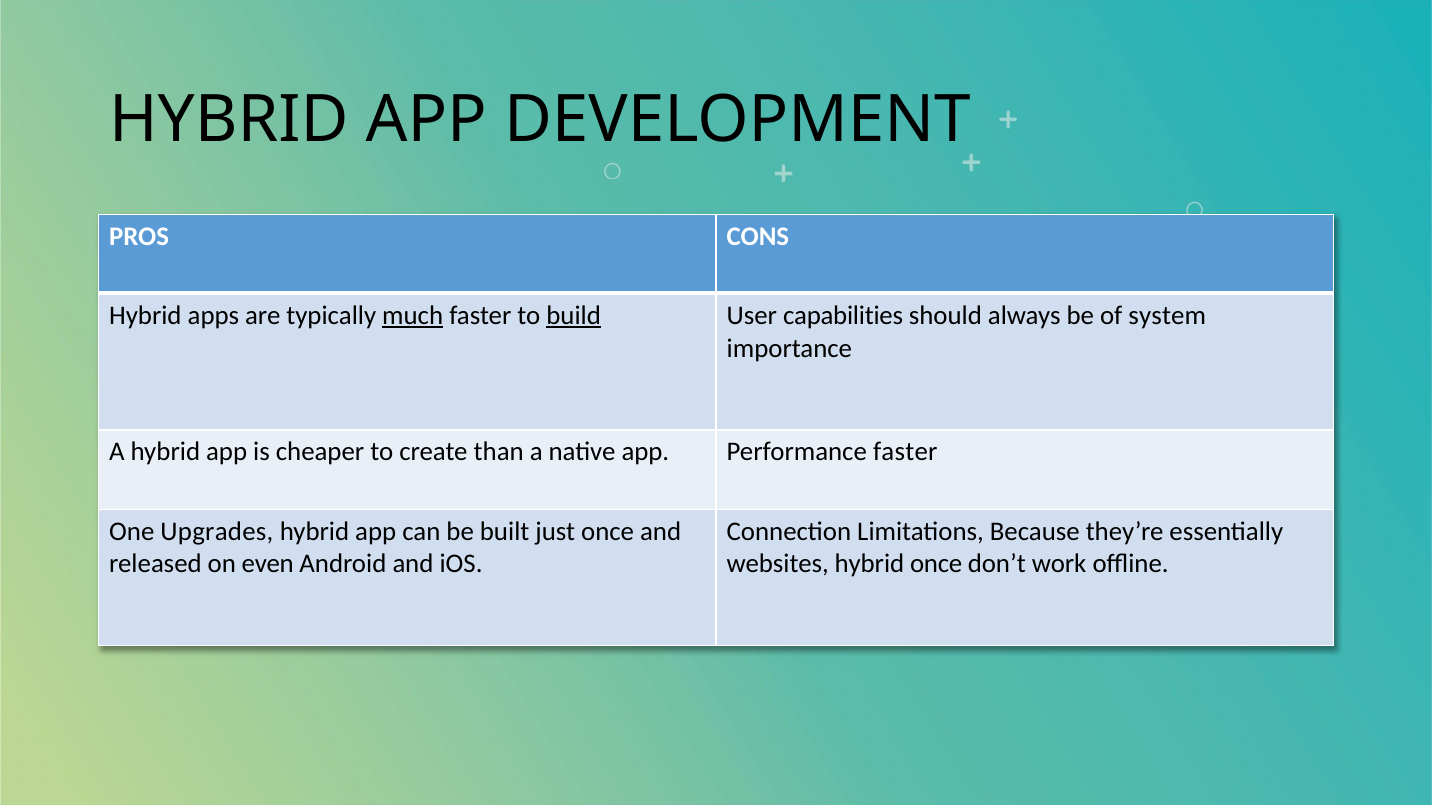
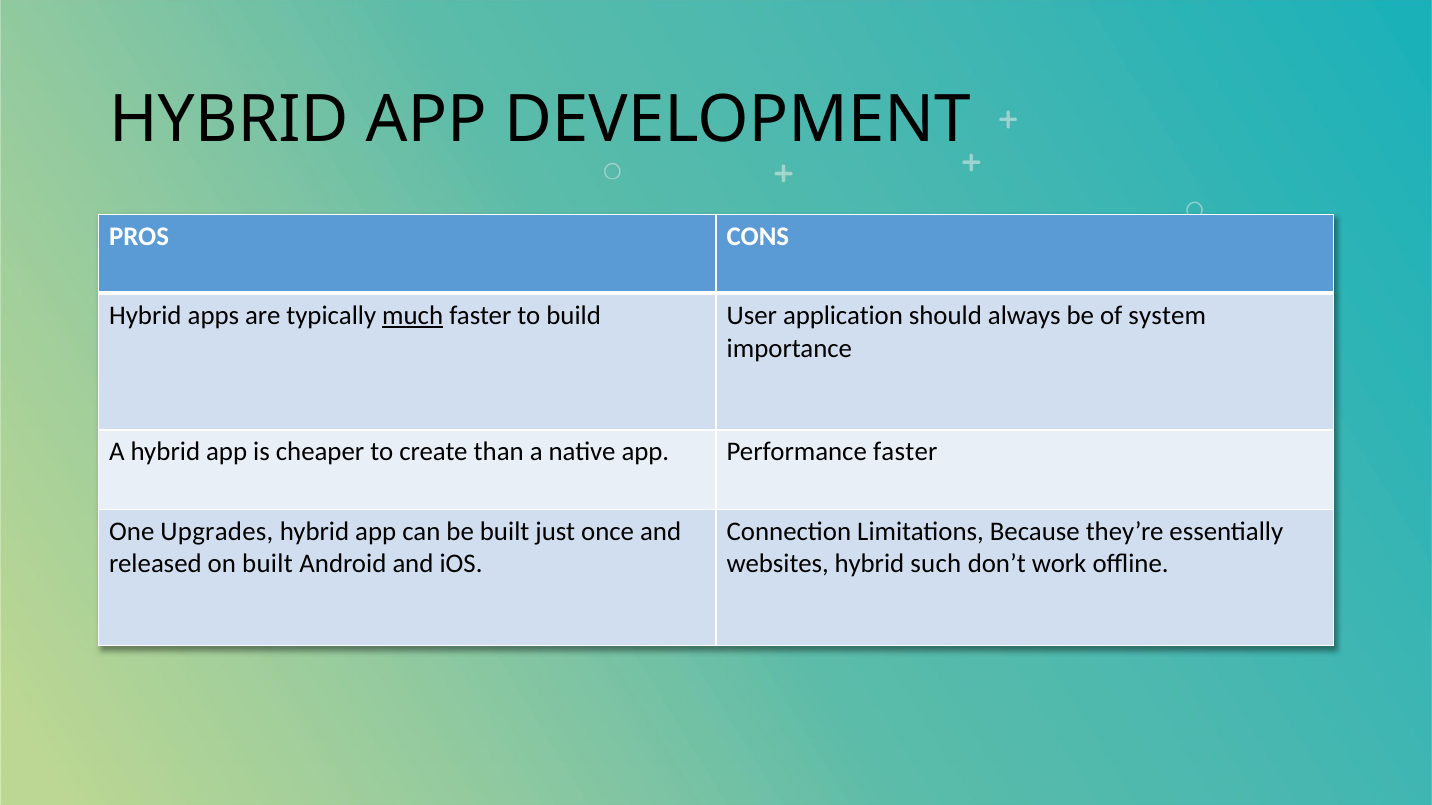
build underline: present -> none
capabilities: capabilities -> application
on even: even -> built
hybrid once: once -> such
